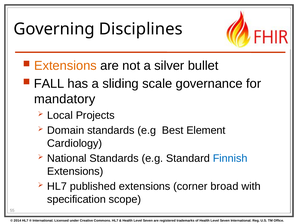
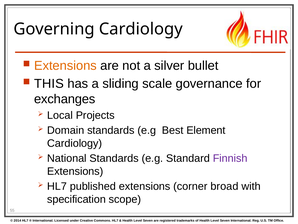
Governing Disciplines: Disciplines -> Cardiology
FALL: FALL -> THIS
mandatory: mandatory -> exchanges
Finnish colour: blue -> purple
